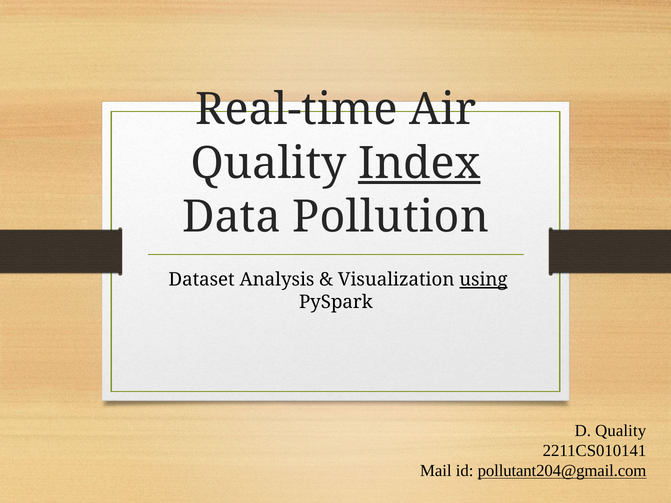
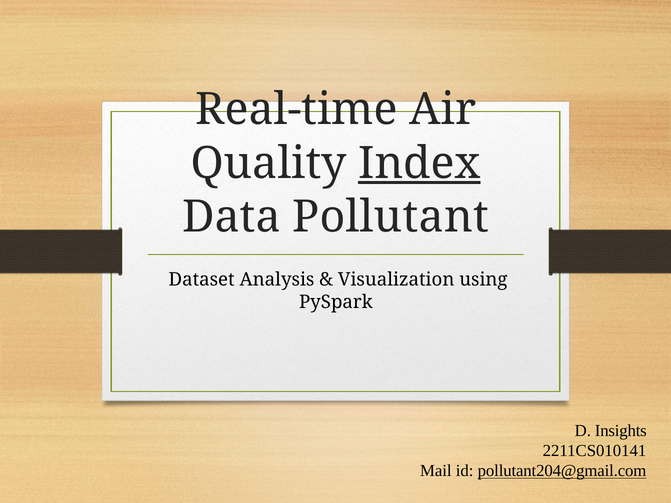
Pollution: Pollution -> Pollutant
using underline: present -> none
D Quality: Quality -> Insights
